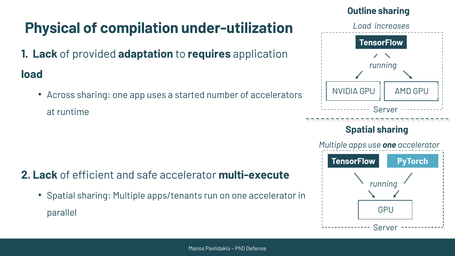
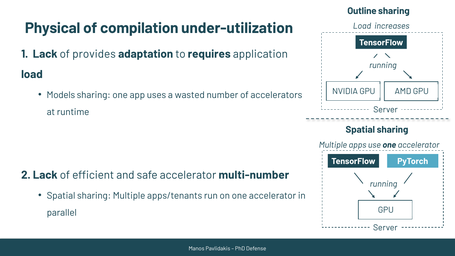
provided: provided -> provides
Across: Across -> Models
started: started -> wasted
multi-execute: multi-execute -> multi-number
